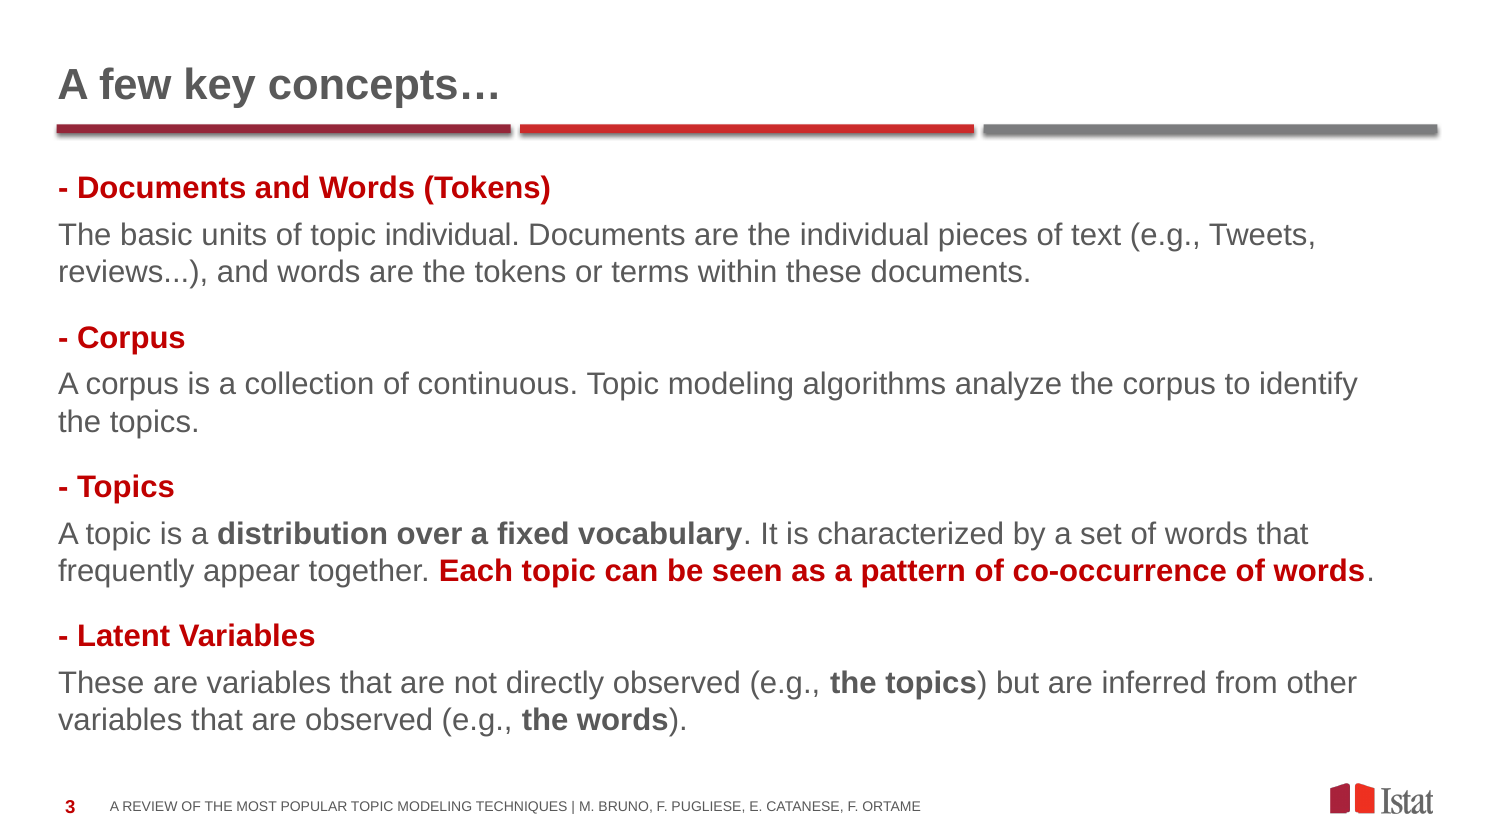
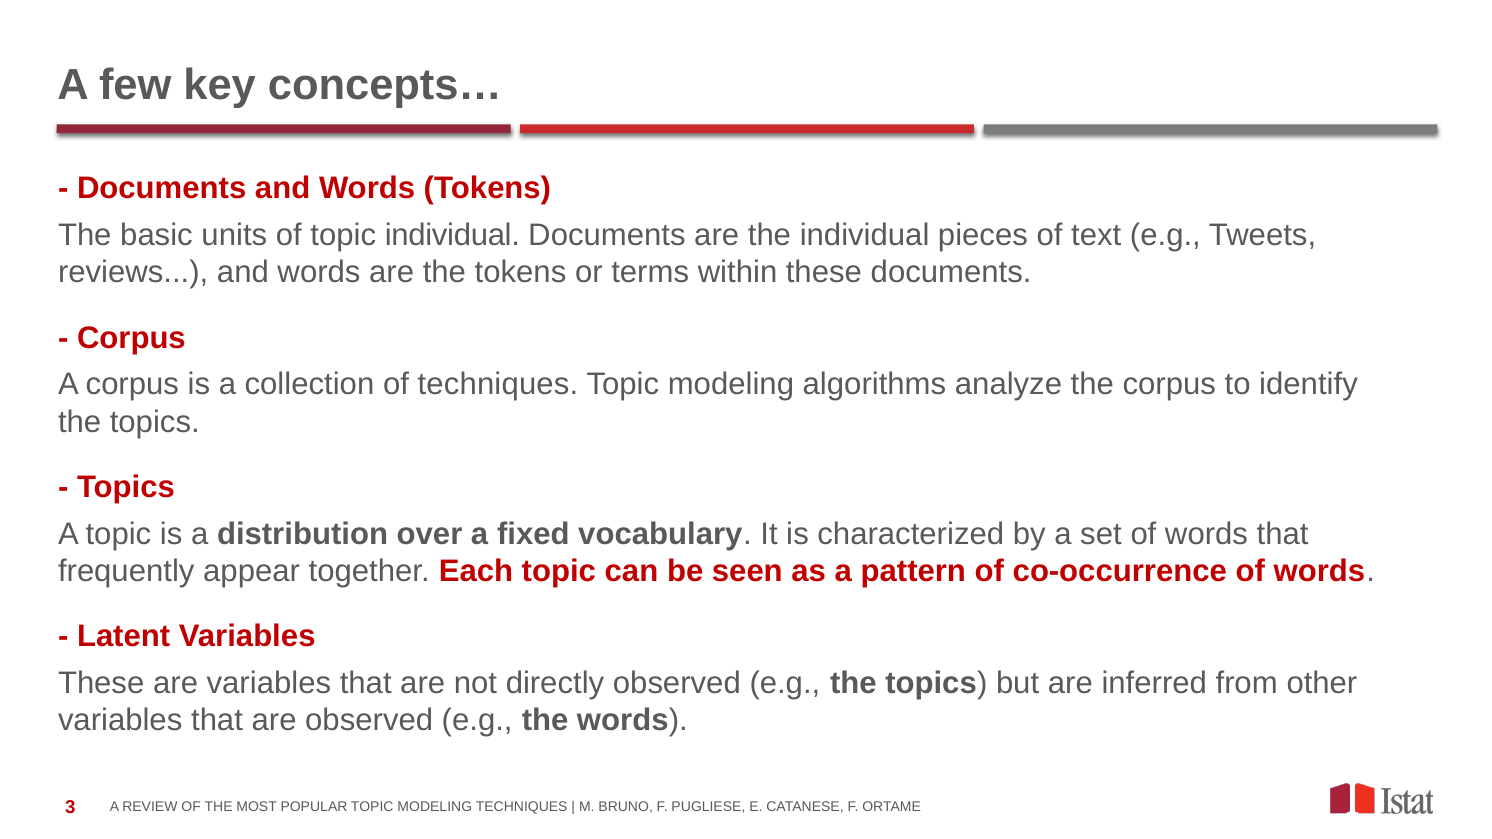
of continuous: continuous -> techniques
